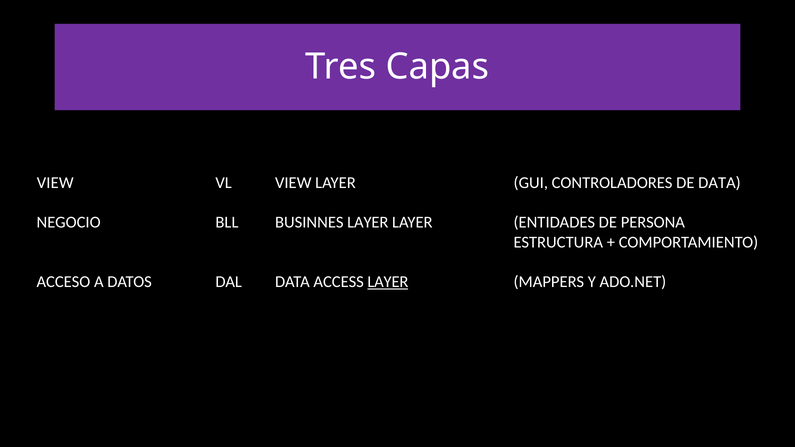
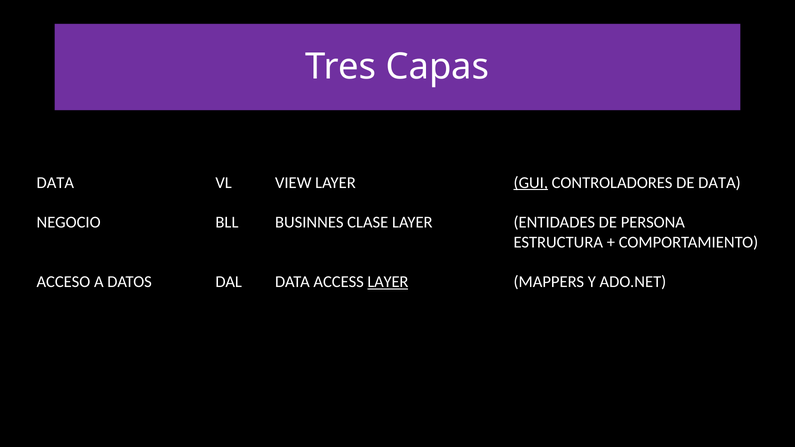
VIEW at (55, 183): VIEW -> DATA
GUI underline: none -> present
BUSINNES LAYER: LAYER -> CLASE
